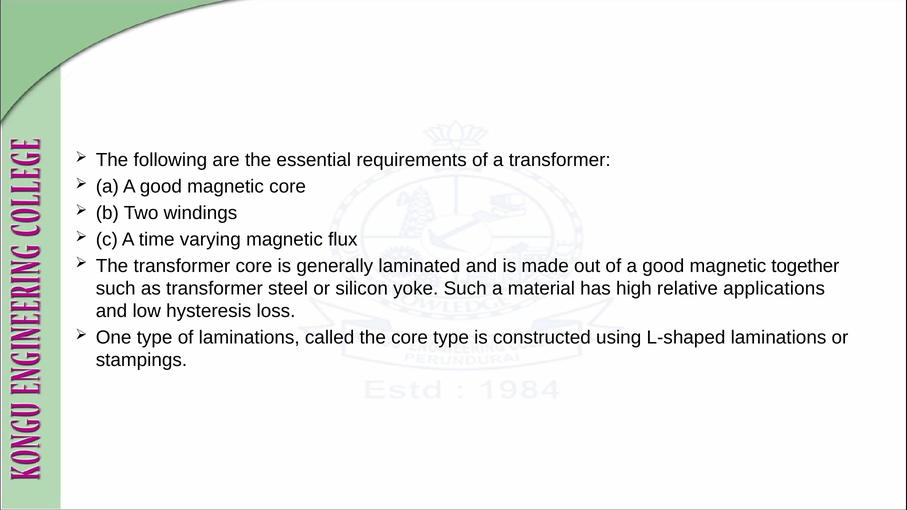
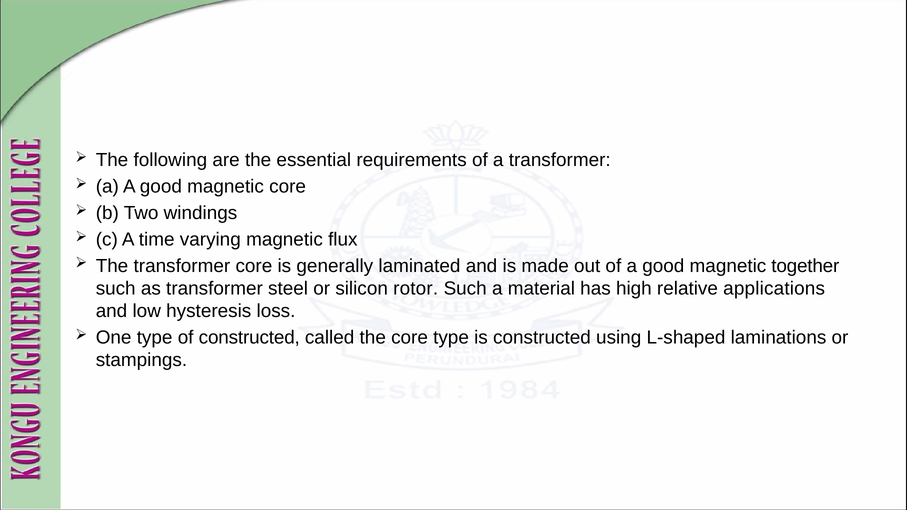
yoke: yoke -> rotor
of laminations: laminations -> constructed
